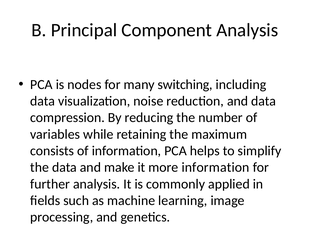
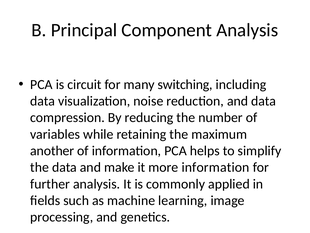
nodes: nodes -> circuit
consists: consists -> another
